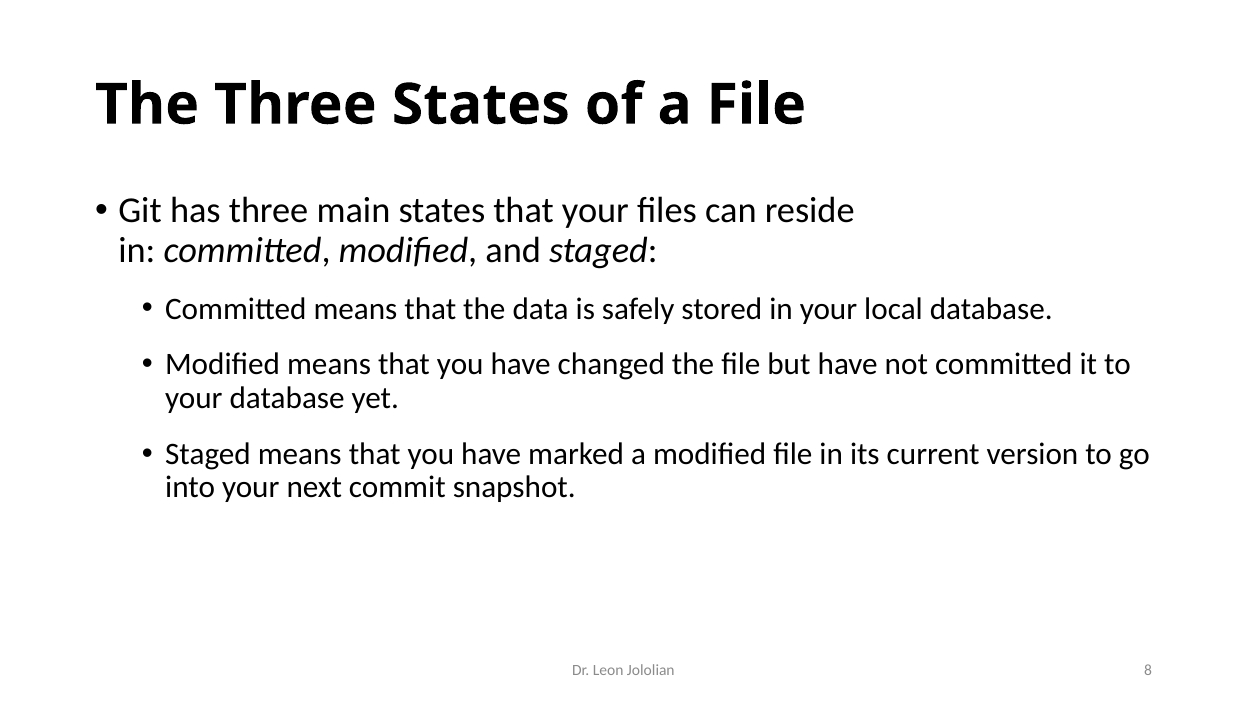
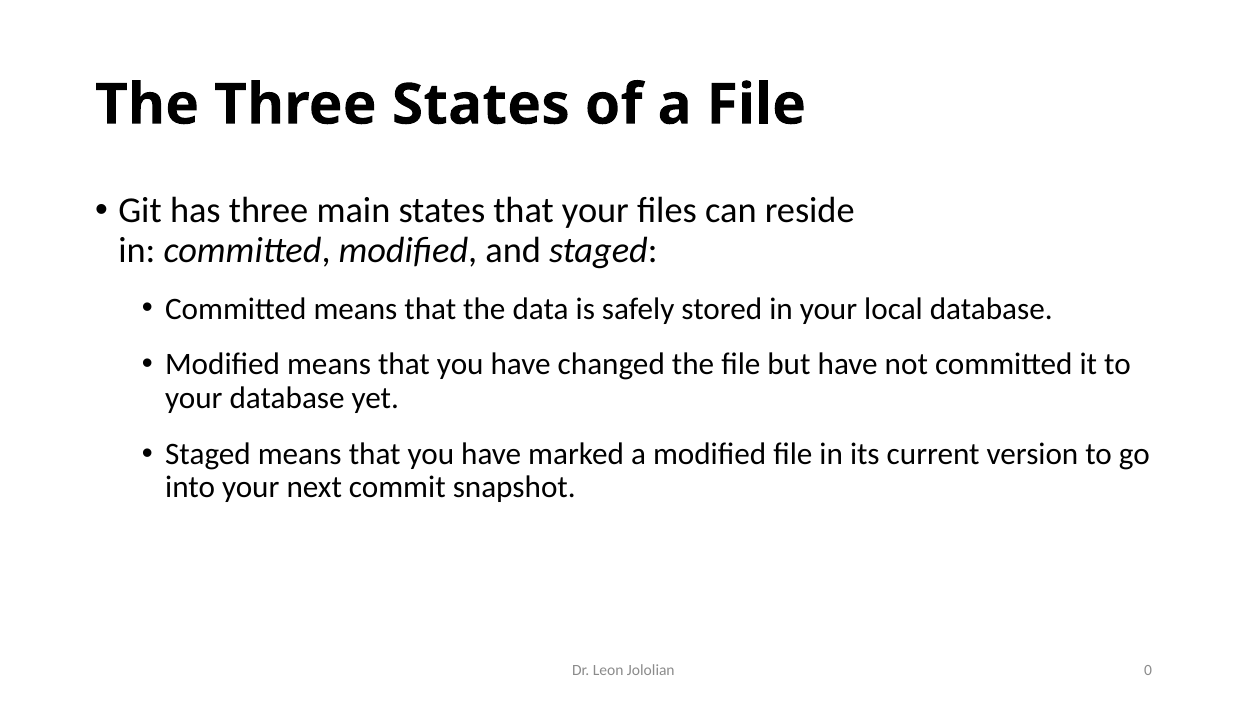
8: 8 -> 0
